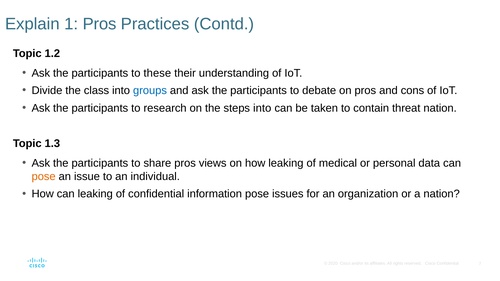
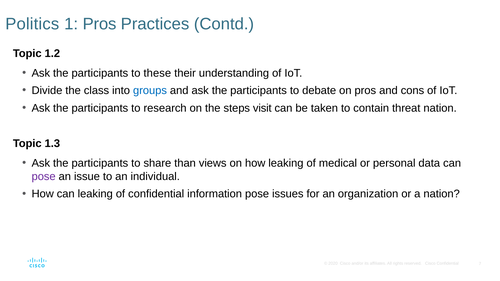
Explain: Explain -> Politics
steps into: into -> visit
share pros: pros -> than
pose at (44, 177) colour: orange -> purple
